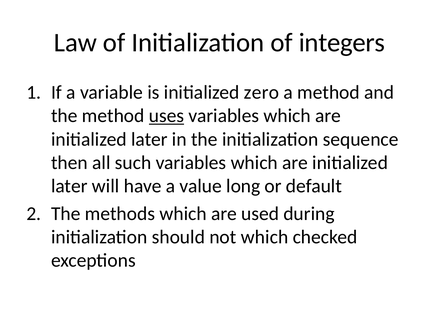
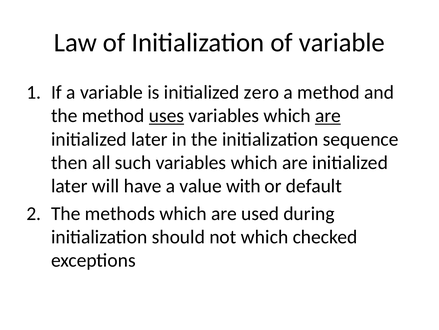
of integers: integers -> variable
are at (328, 116) underline: none -> present
long: long -> with
